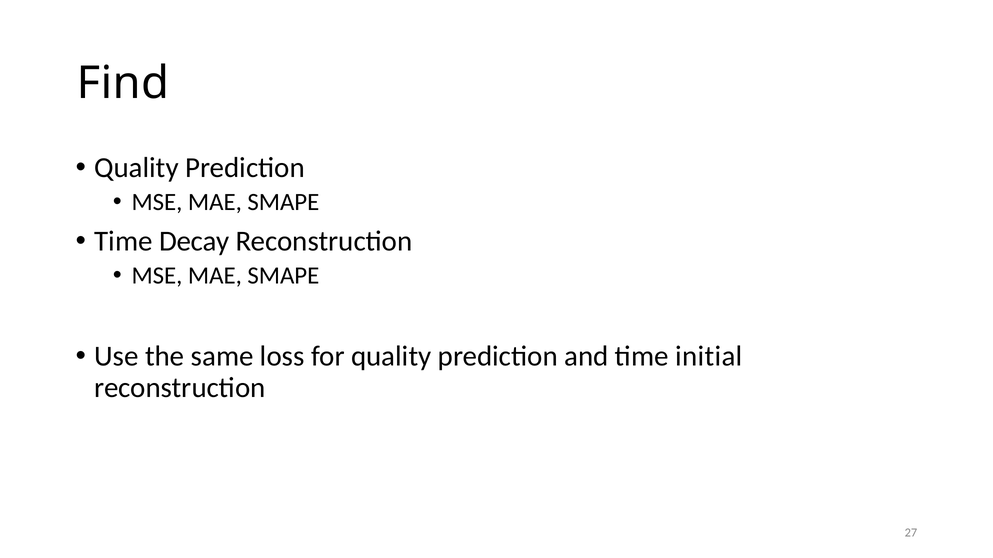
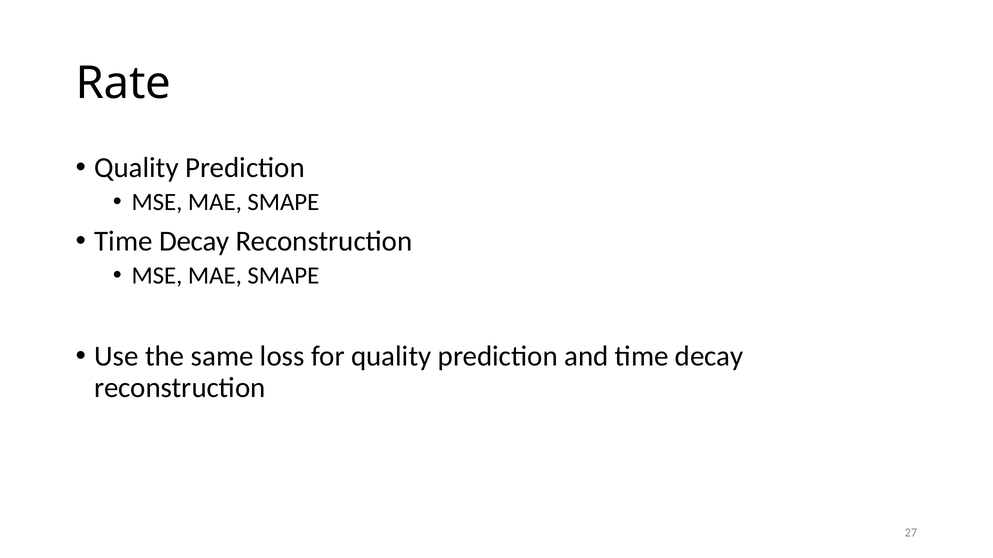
Find: Find -> Rate
and time initial: initial -> decay
